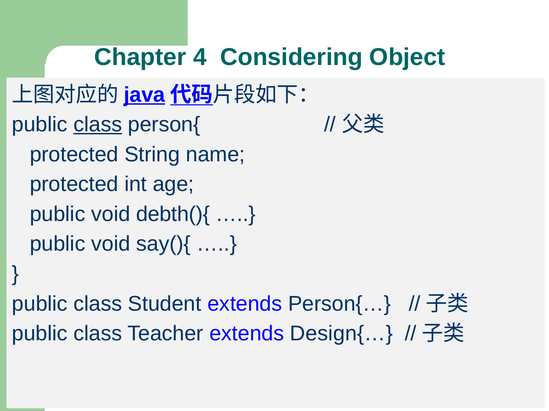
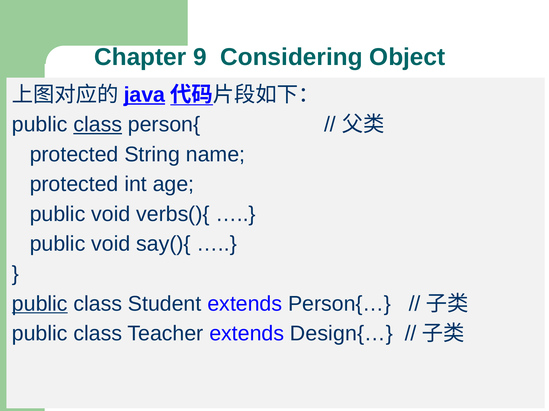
4: 4 -> 9
debth(){: debth(){ -> verbs(){
public at (40, 304) underline: none -> present
